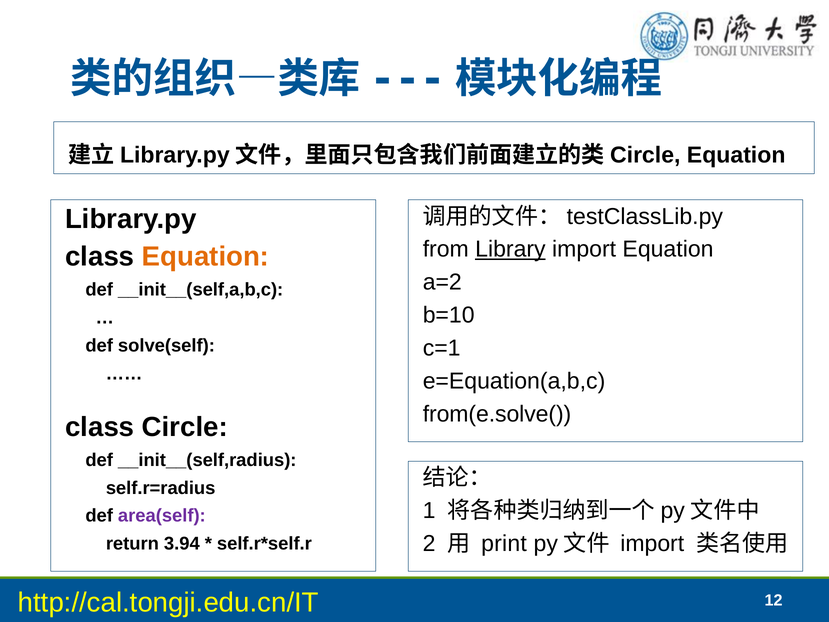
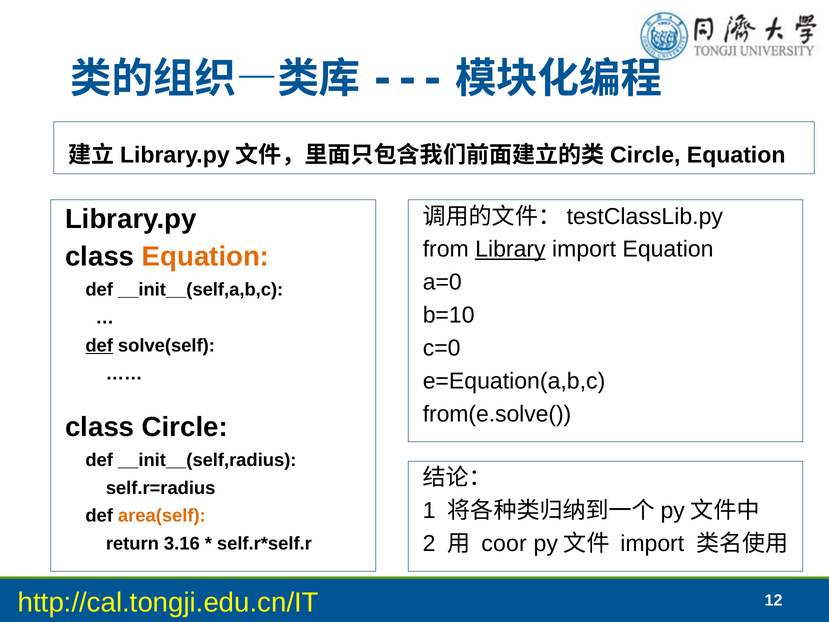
a=2: a=2 -> a=0
def at (99, 346) underline: none -> present
c=1: c=1 -> c=0
area(self colour: purple -> orange
print: print -> coor
3.94: 3.94 -> 3.16
